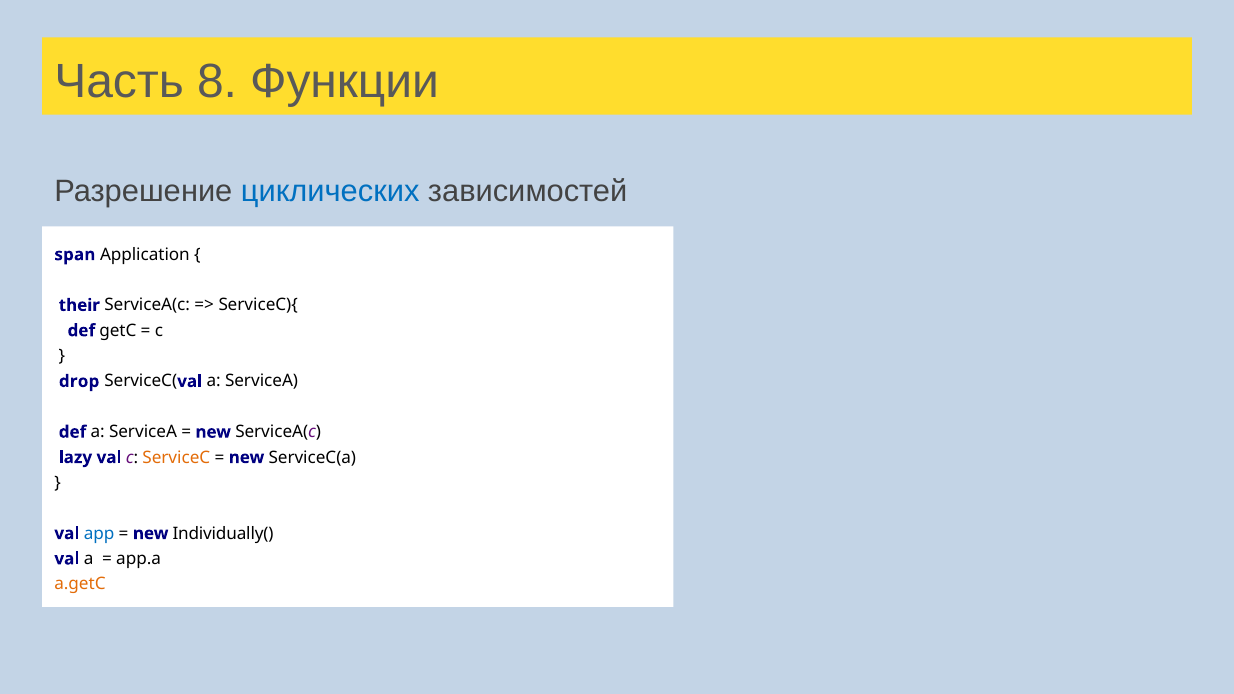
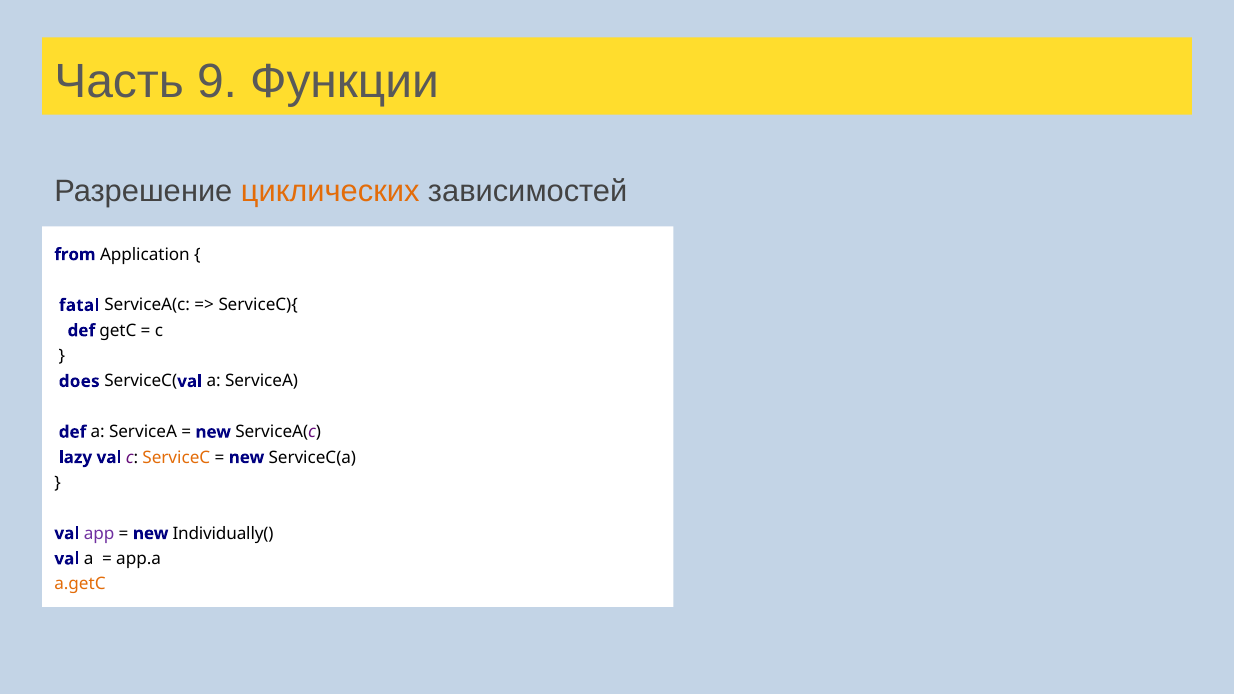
8: 8 -> 9
циклических colour: blue -> orange
span: span -> from
their: their -> fatal
drop: drop -> does
app colour: blue -> purple
